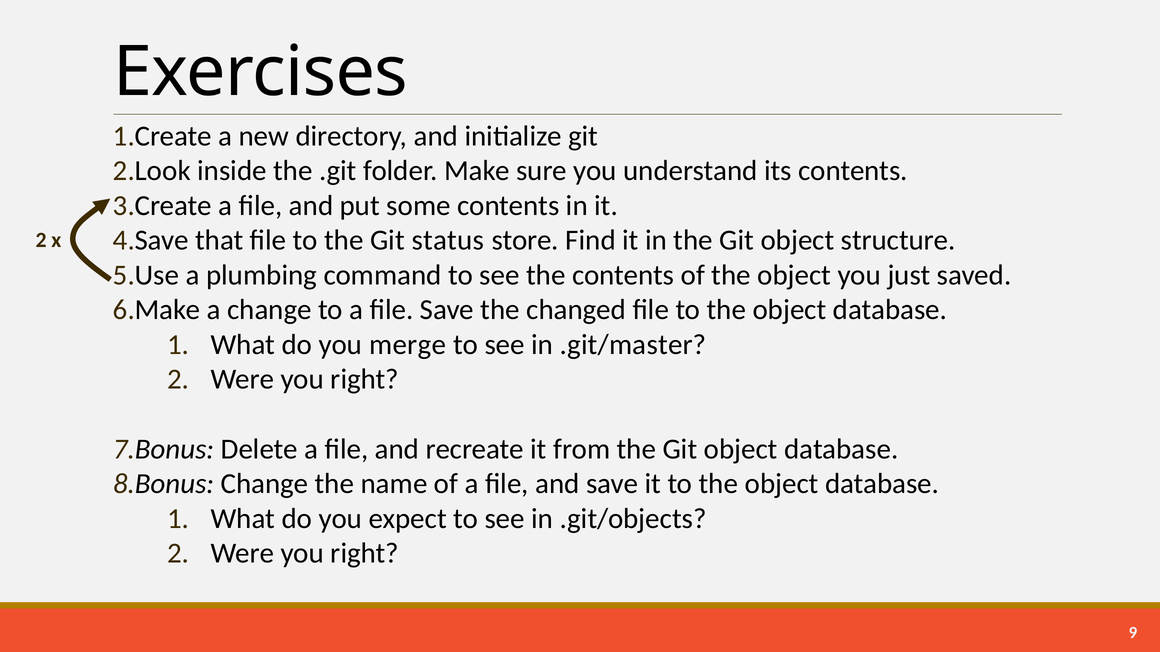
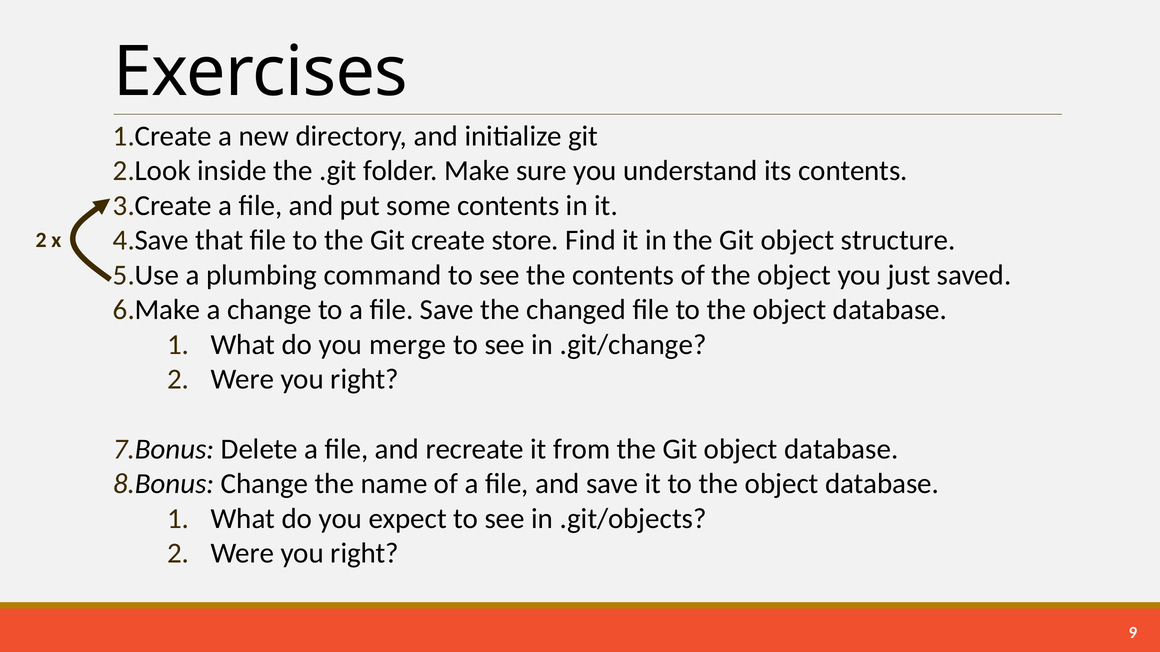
status: status -> create
.git/master: .git/master -> .git/change
